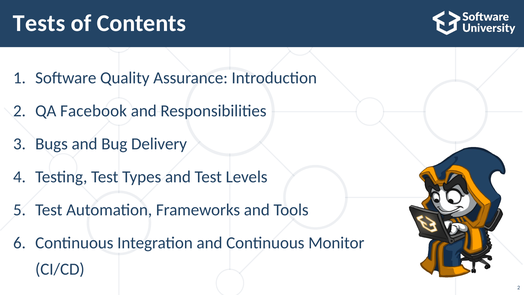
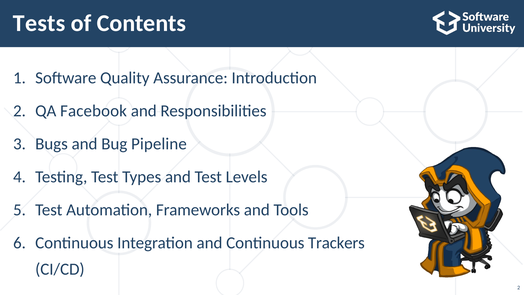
Delivery: Delivery -> Pipeline
Monitor: Monitor -> Trackers
